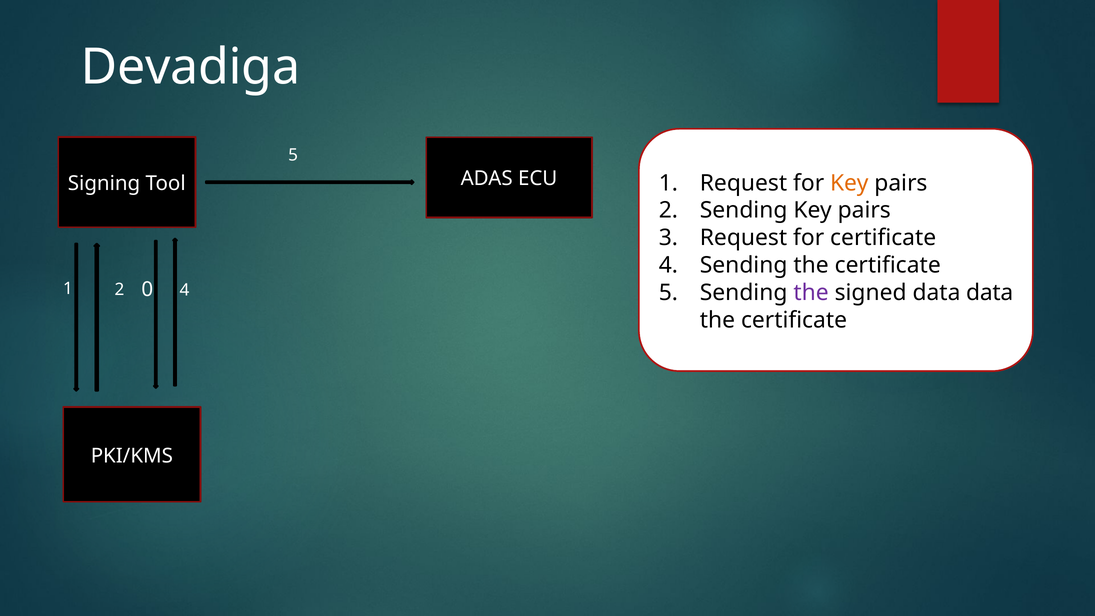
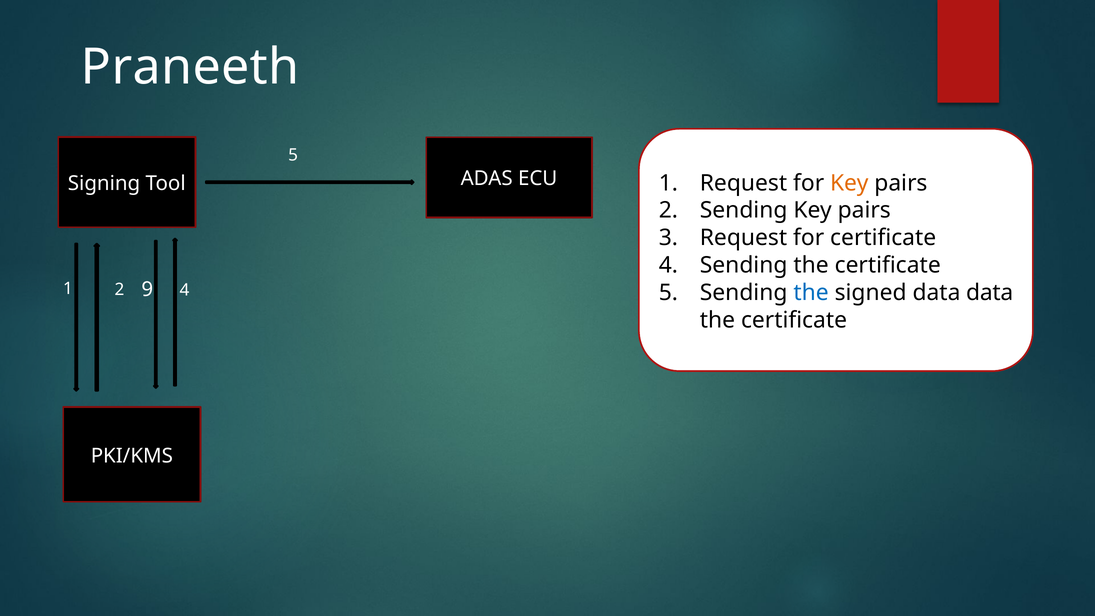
Devadiga: Devadiga -> Praneeth
0: 0 -> 9
the at (811, 293) colour: purple -> blue
